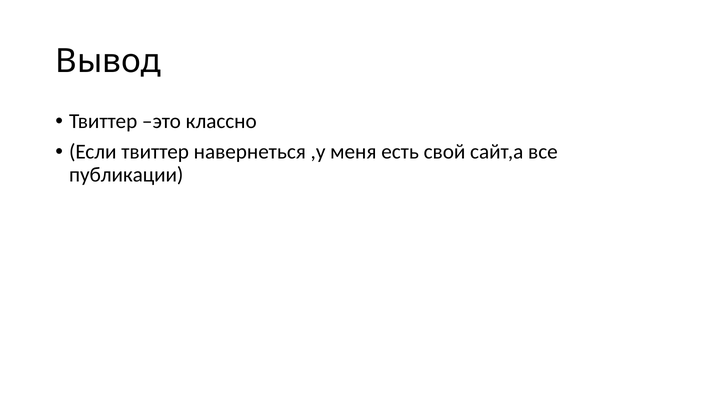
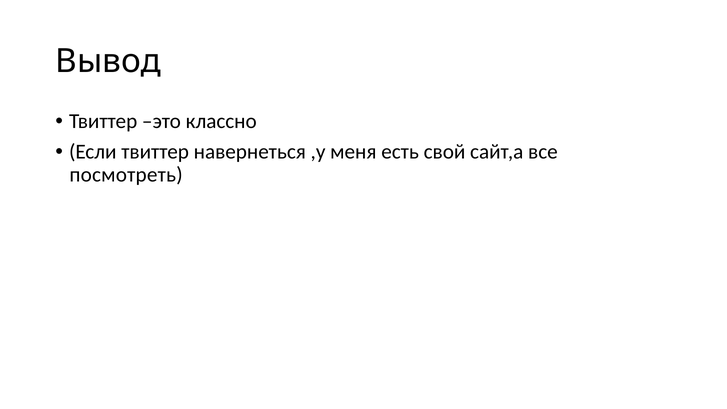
публикации: публикации -> посмотреть
